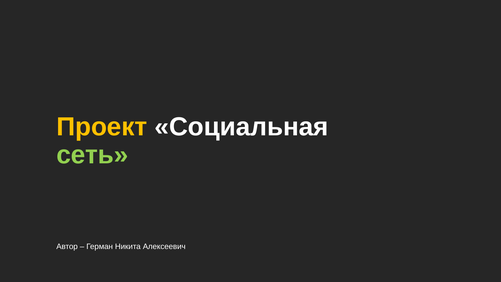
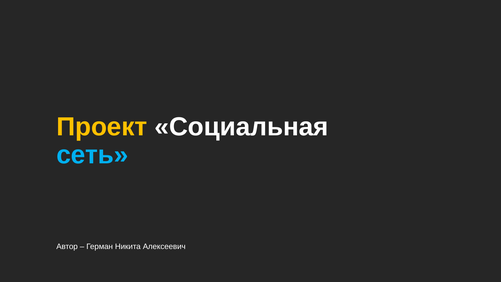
сеть colour: light green -> light blue
